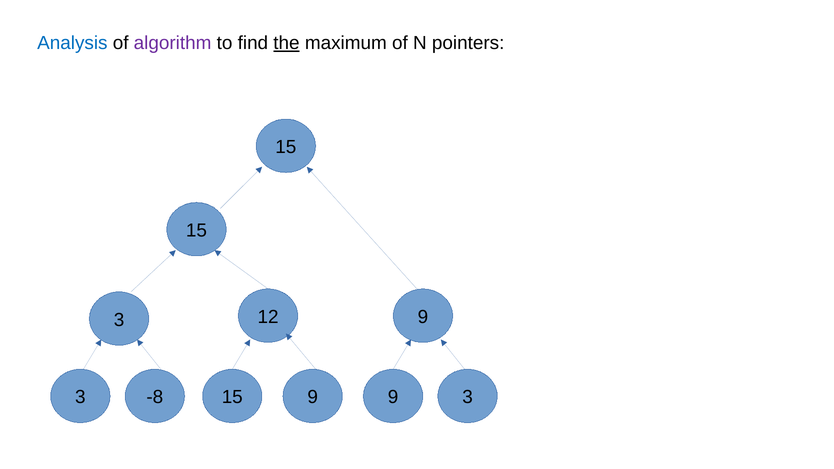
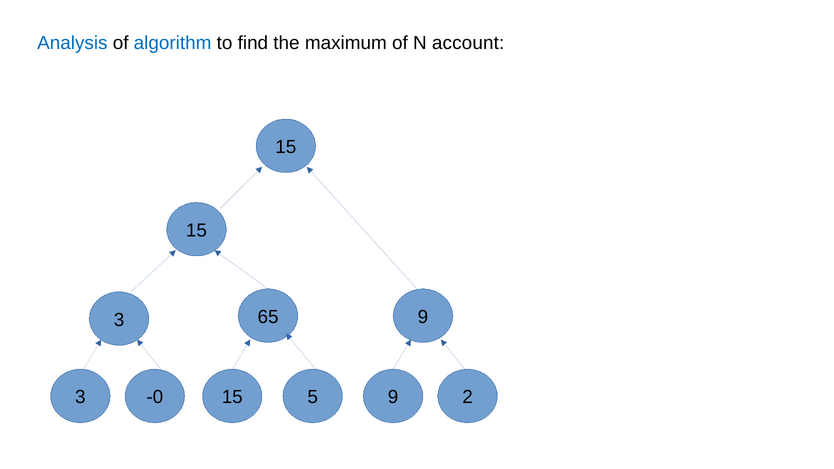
algorithm colour: purple -> blue
the underline: present -> none
pointers: pointers -> account
12: 12 -> 65
-8: -8 -> -0
9 at (313, 397): 9 -> 5
9 3: 3 -> 2
